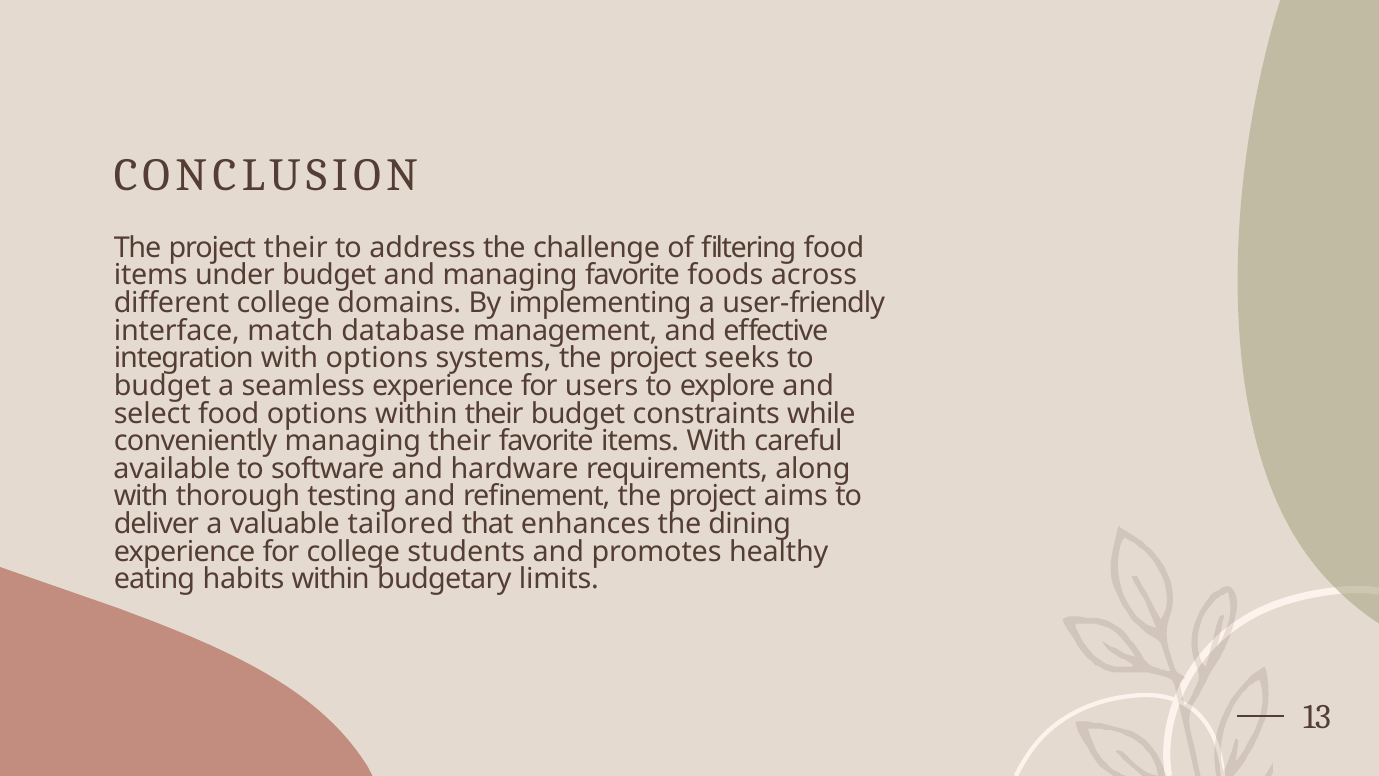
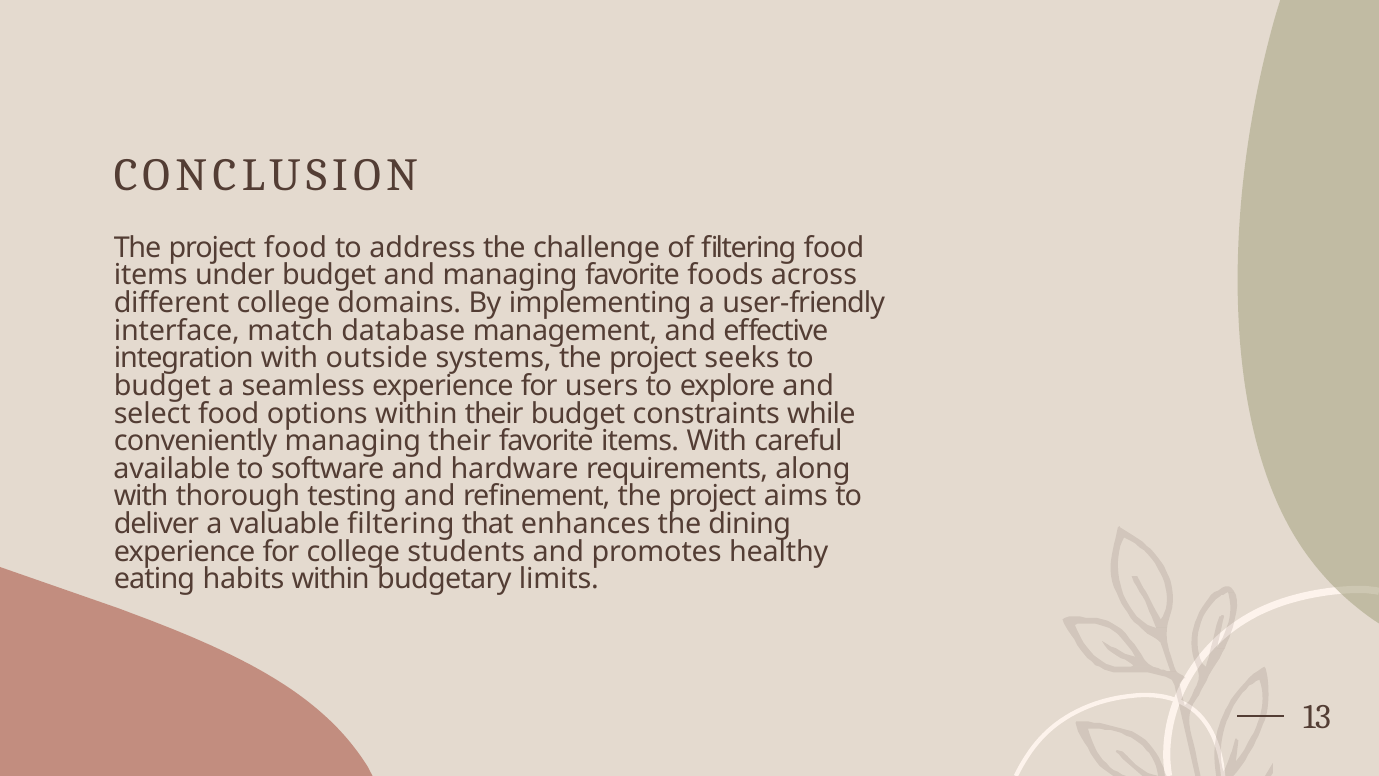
project their: their -> food
with options: options -> outside
valuable tailored: tailored -> filtering
